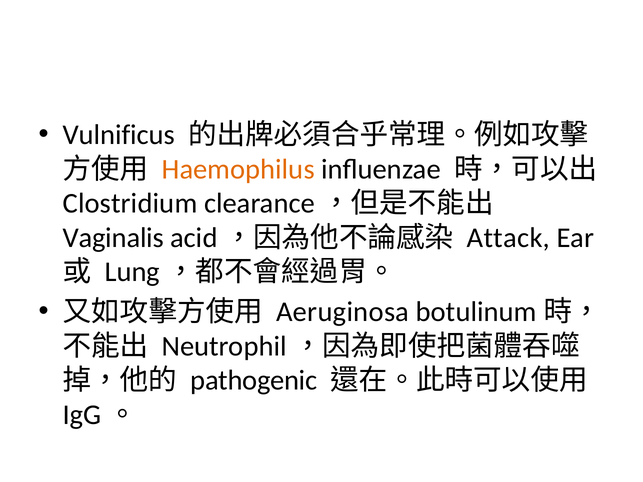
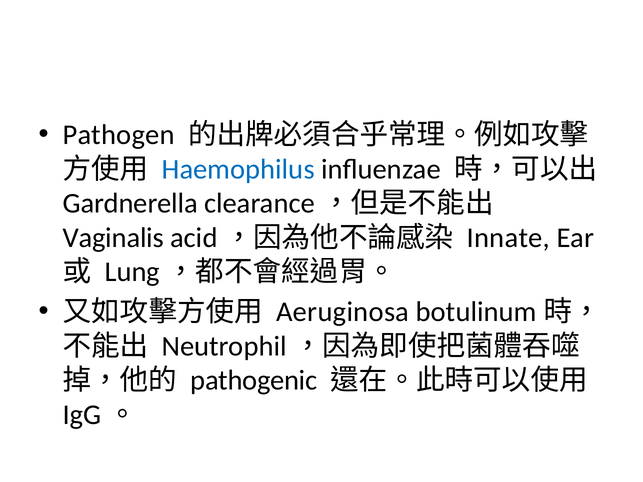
Vulnificus: Vulnificus -> Pathogen
Haemophilus colour: orange -> blue
Clostridium: Clostridium -> Gardnerella
Attack: Attack -> Innate
